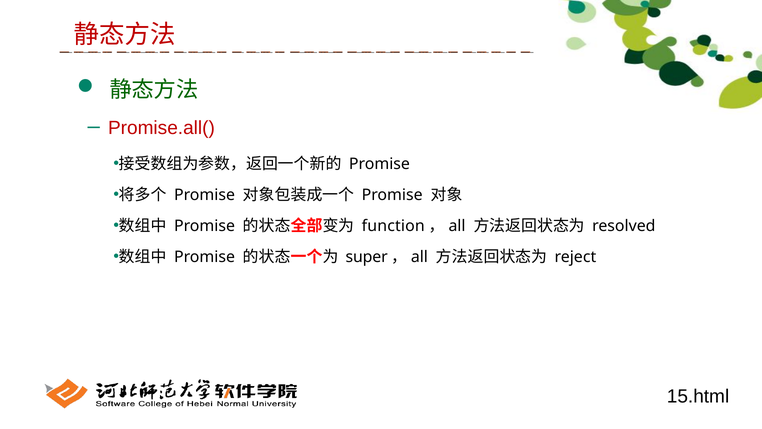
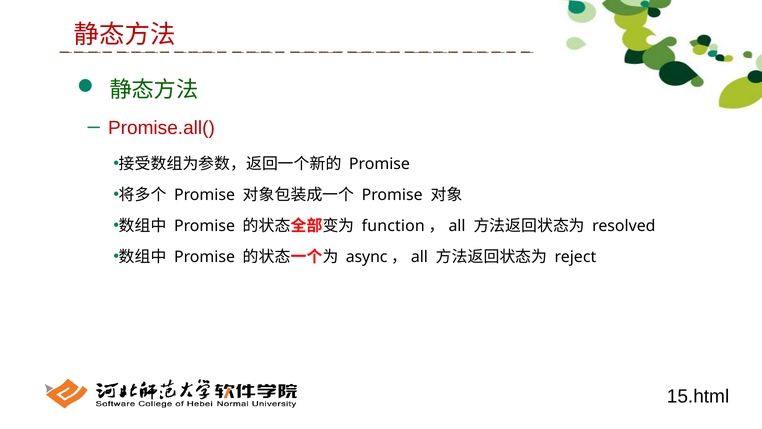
super: super -> async
